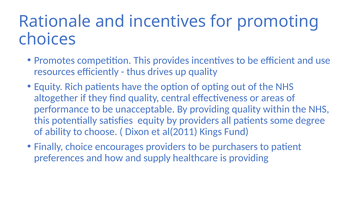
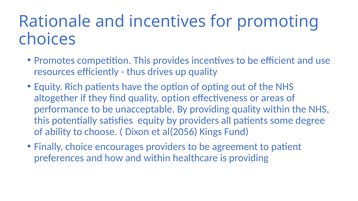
quality central: central -> option
al(2011: al(2011 -> al(2056
purchasers: purchasers -> agreement
and supply: supply -> within
